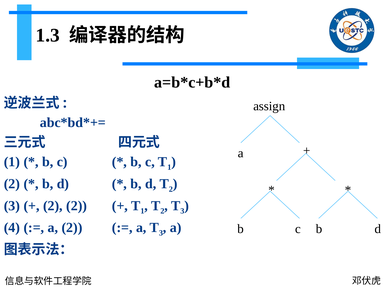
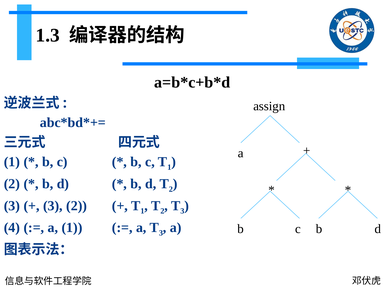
2 at (53, 206): 2 -> 3
a 2: 2 -> 1
